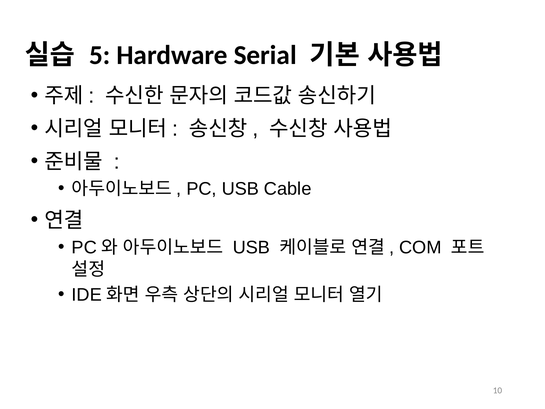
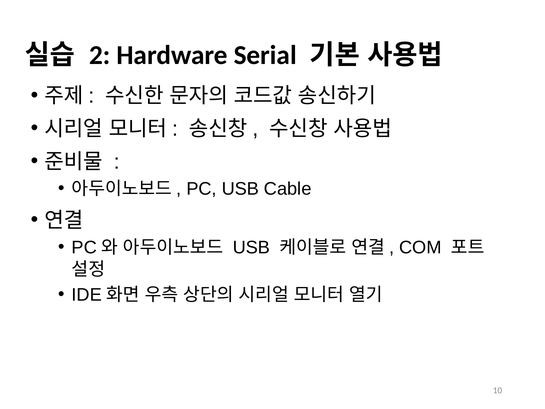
5: 5 -> 2
